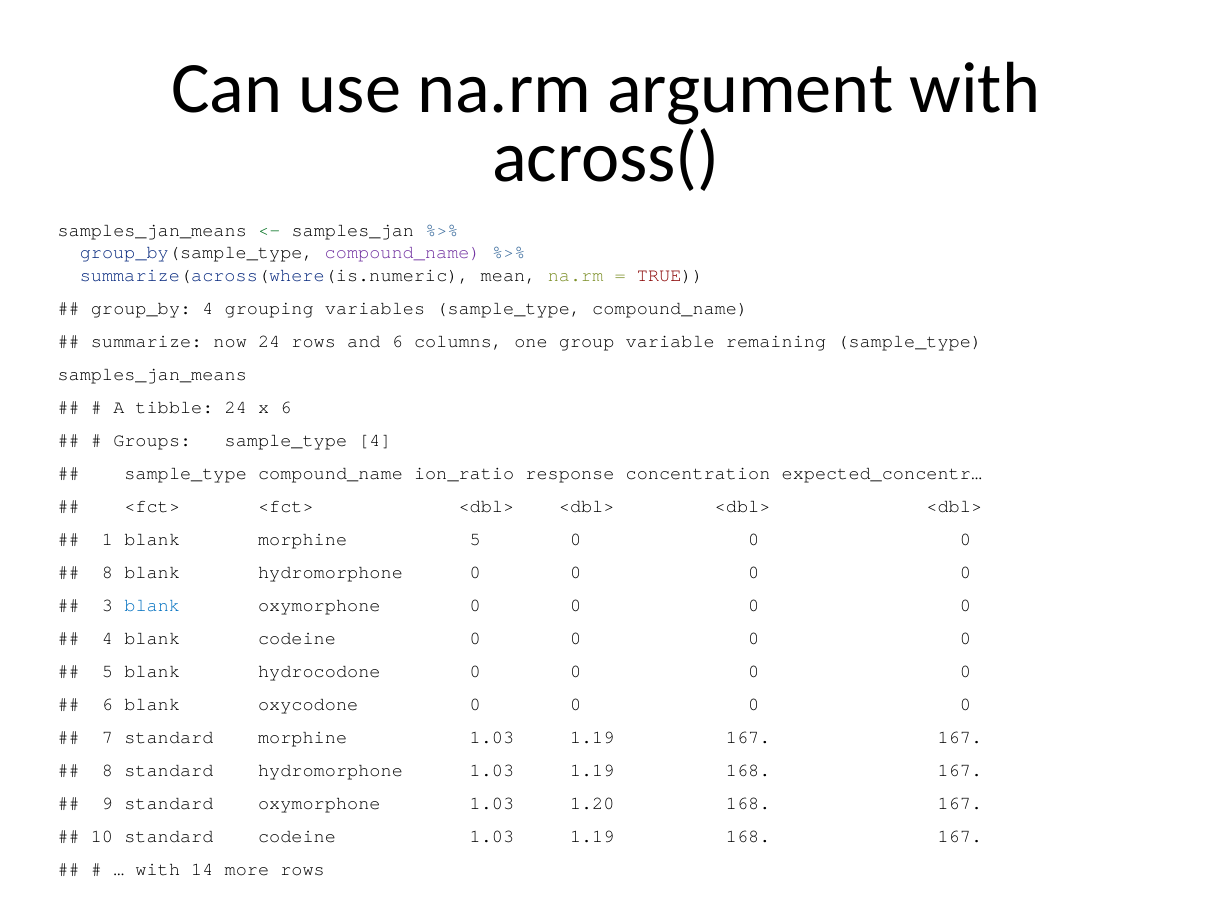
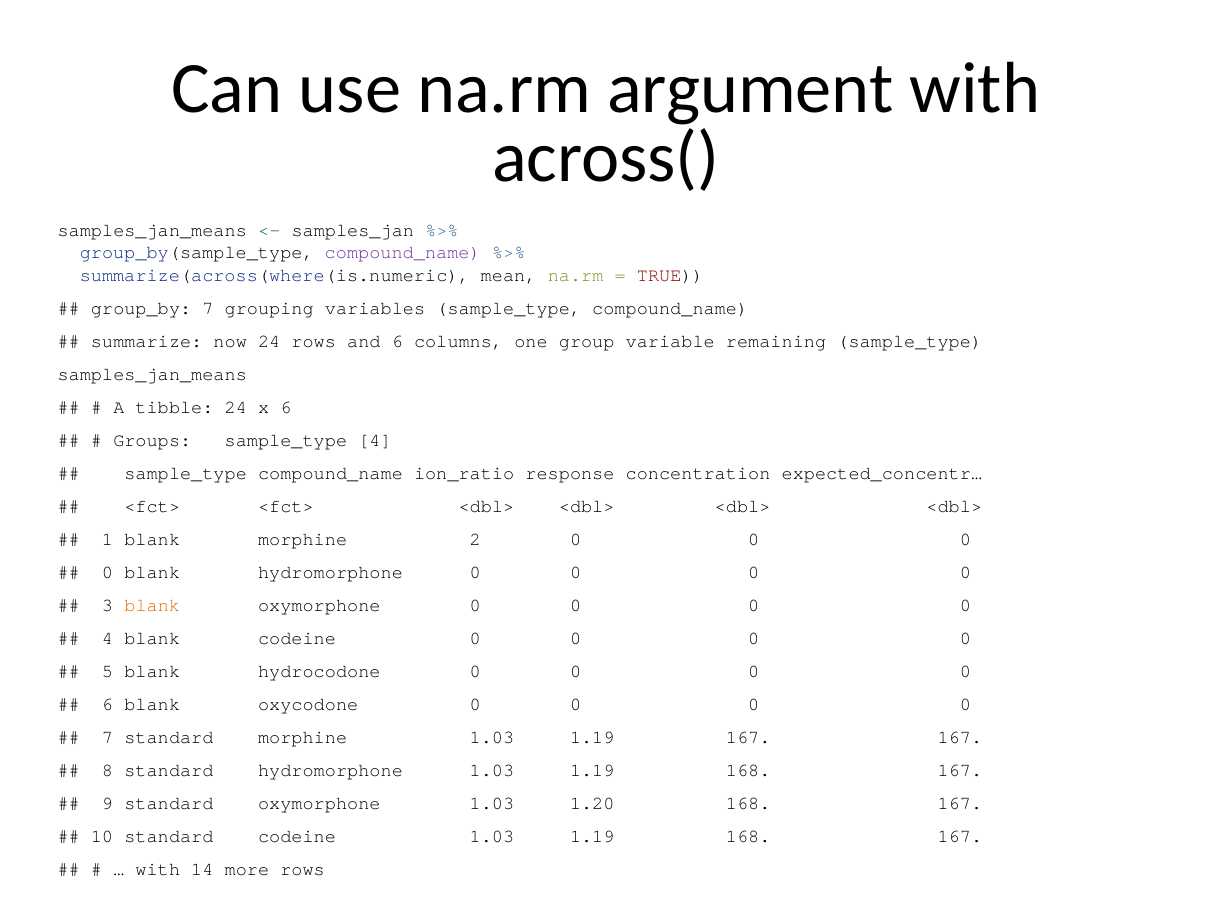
group_by 4: 4 -> 7
morphine 5: 5 -> 2
8 at (108, 572): 8 -> 0
blank at (152, 605) colour: blue -> orange
